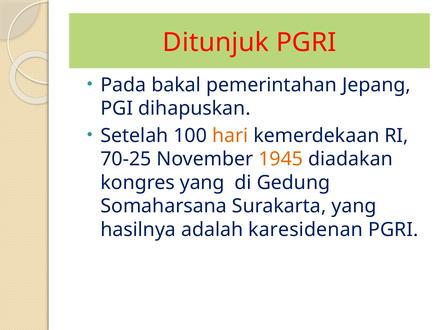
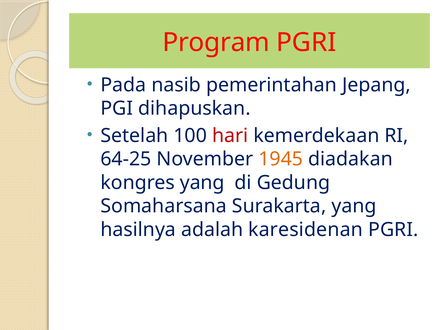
Ditunjuk: Ditunjuk -> Program
bakal: bakal -> nasib
hari colour: orange -> red
70-25: 70-25 -> 64-25
